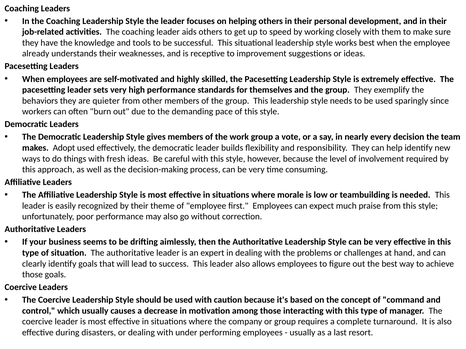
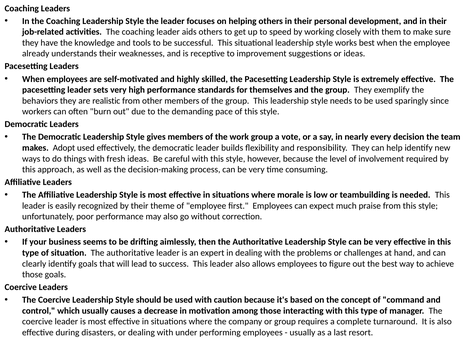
quieter: quieter -> realistic
